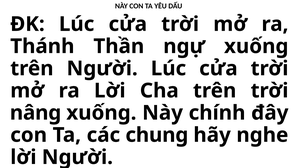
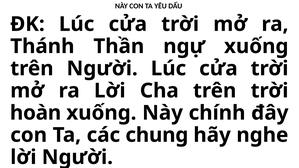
nâng: nâng -> hoàn
